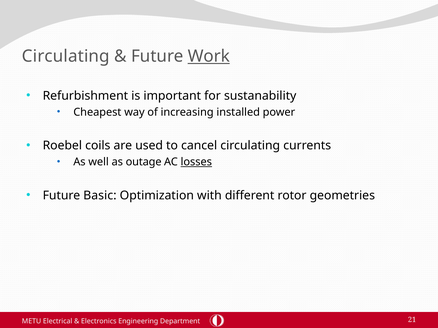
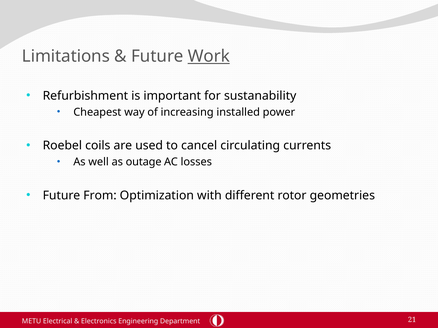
Circulating at (66, 56): Circulating -> Limitations
losses underline: present -> none
Basic: Basic -> From
